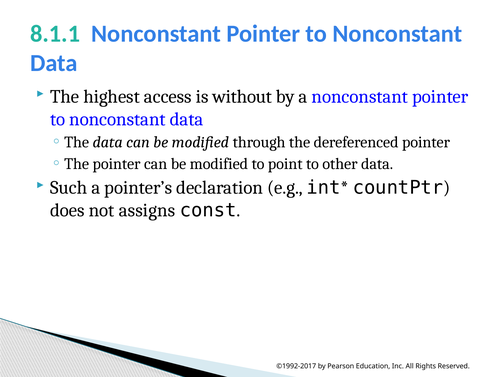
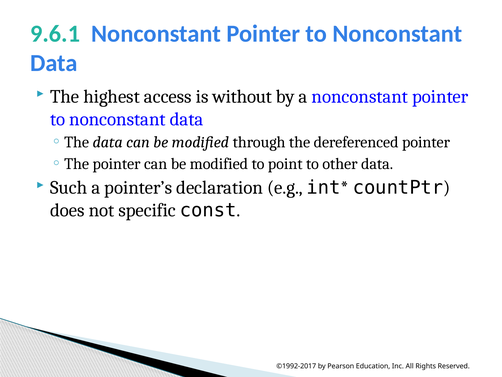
8.1.1: 8.1.1 -> 9.6.1
assigns: assigns -> specific
